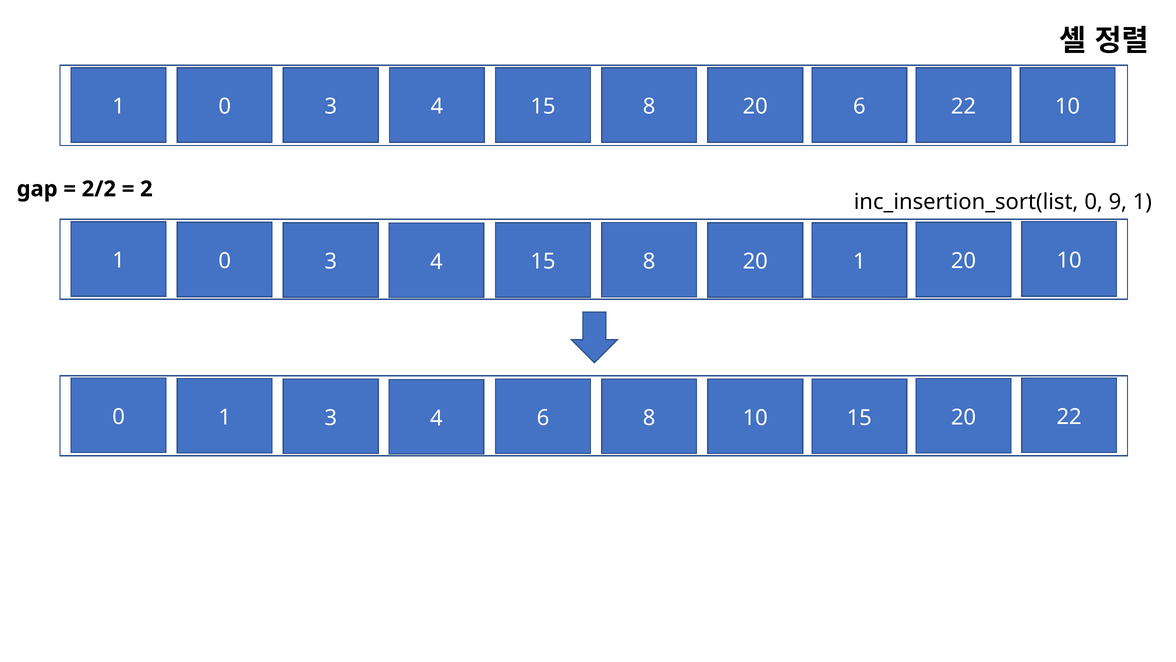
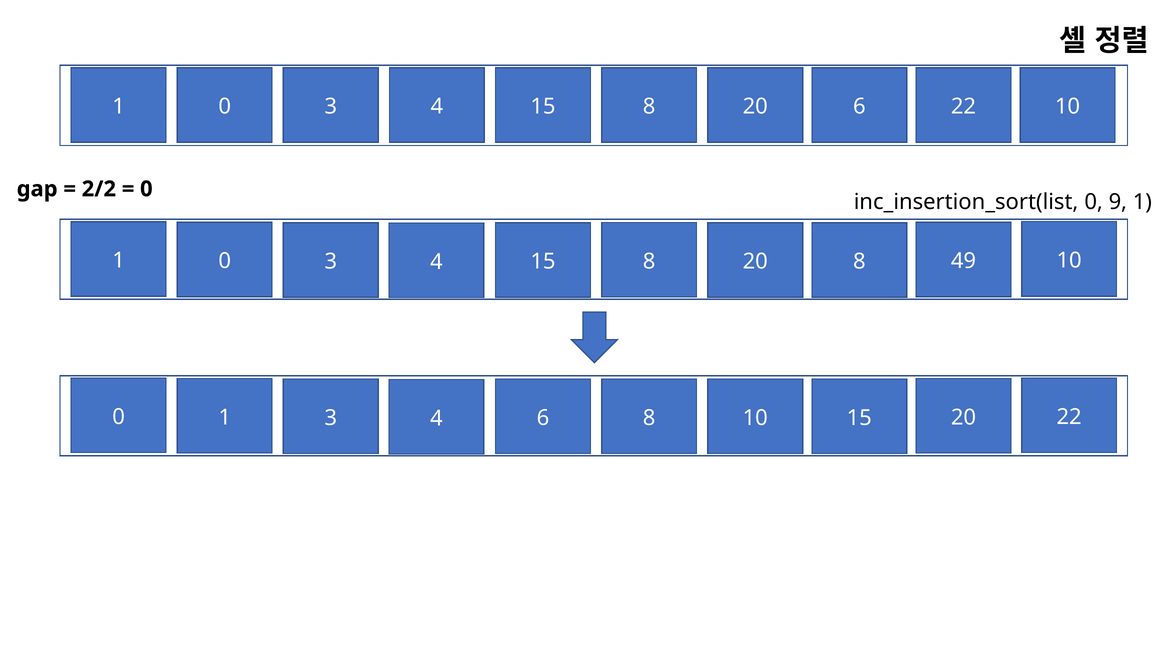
2 at (146, 189): 2 -> 0
1 8 20: 20 -> 49
4 1: 1 -> 8
